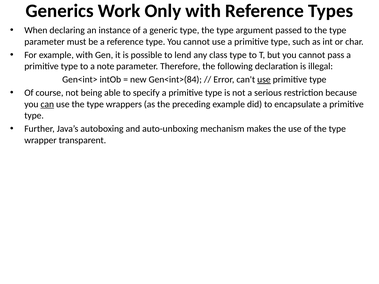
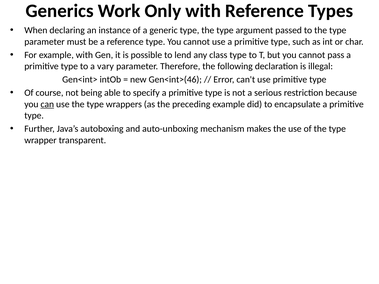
note: note -> vary
Gen<int>(84: Gen<int>(84 -> Gen<int>(46
use at (264, 80) underline: present -> none
